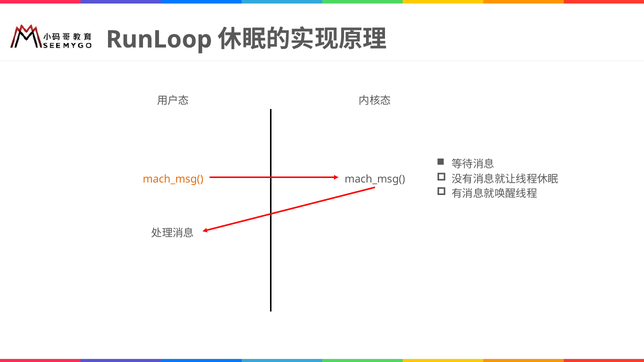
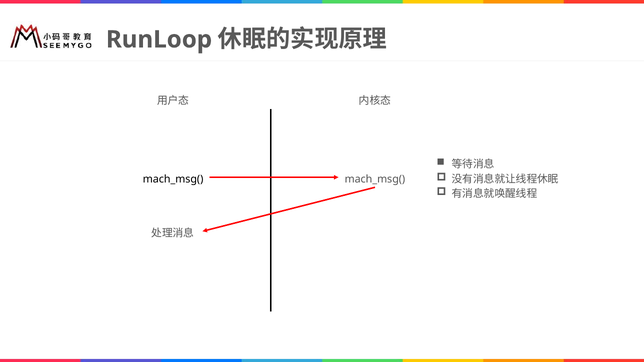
mach_msg( at (173, 179) colour: orange -> black
